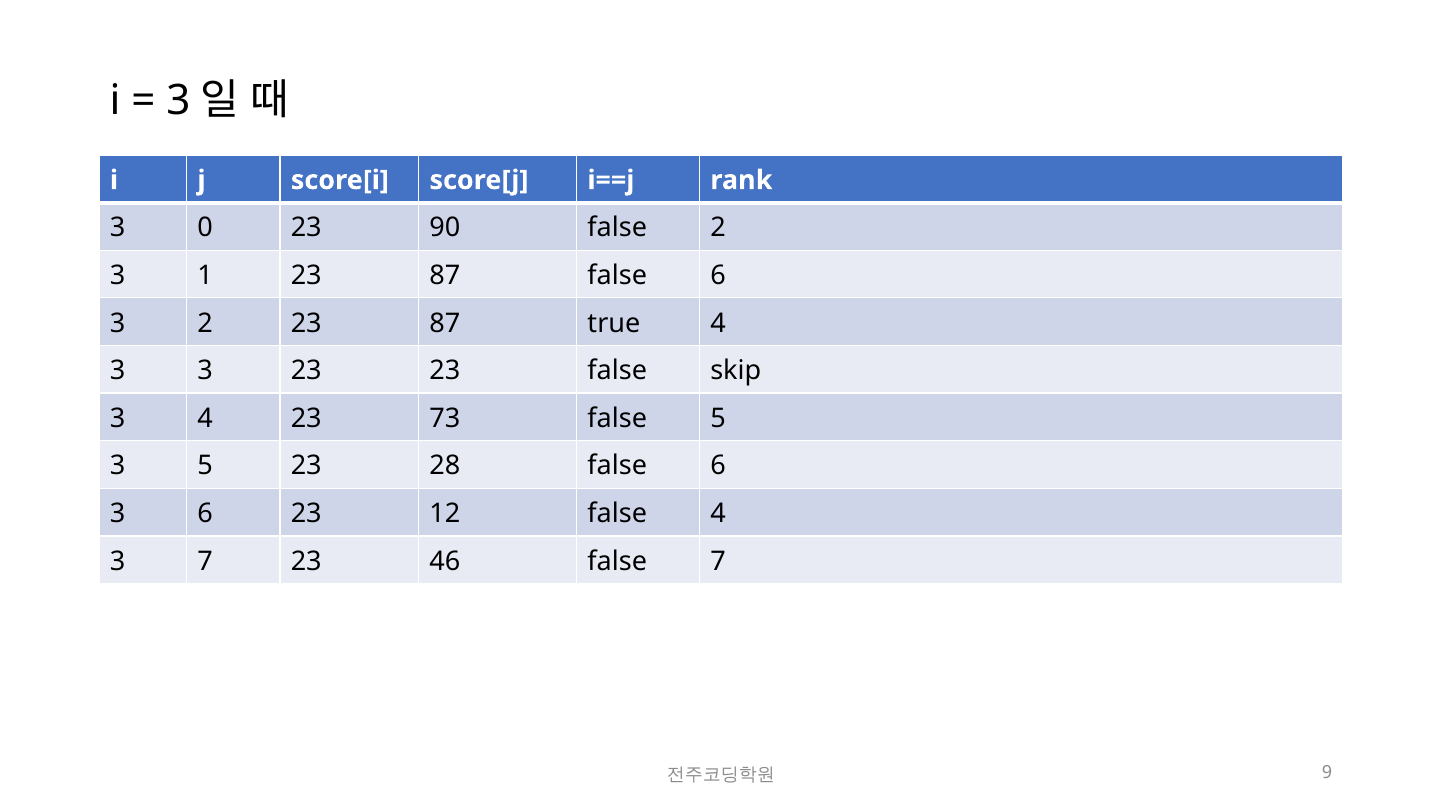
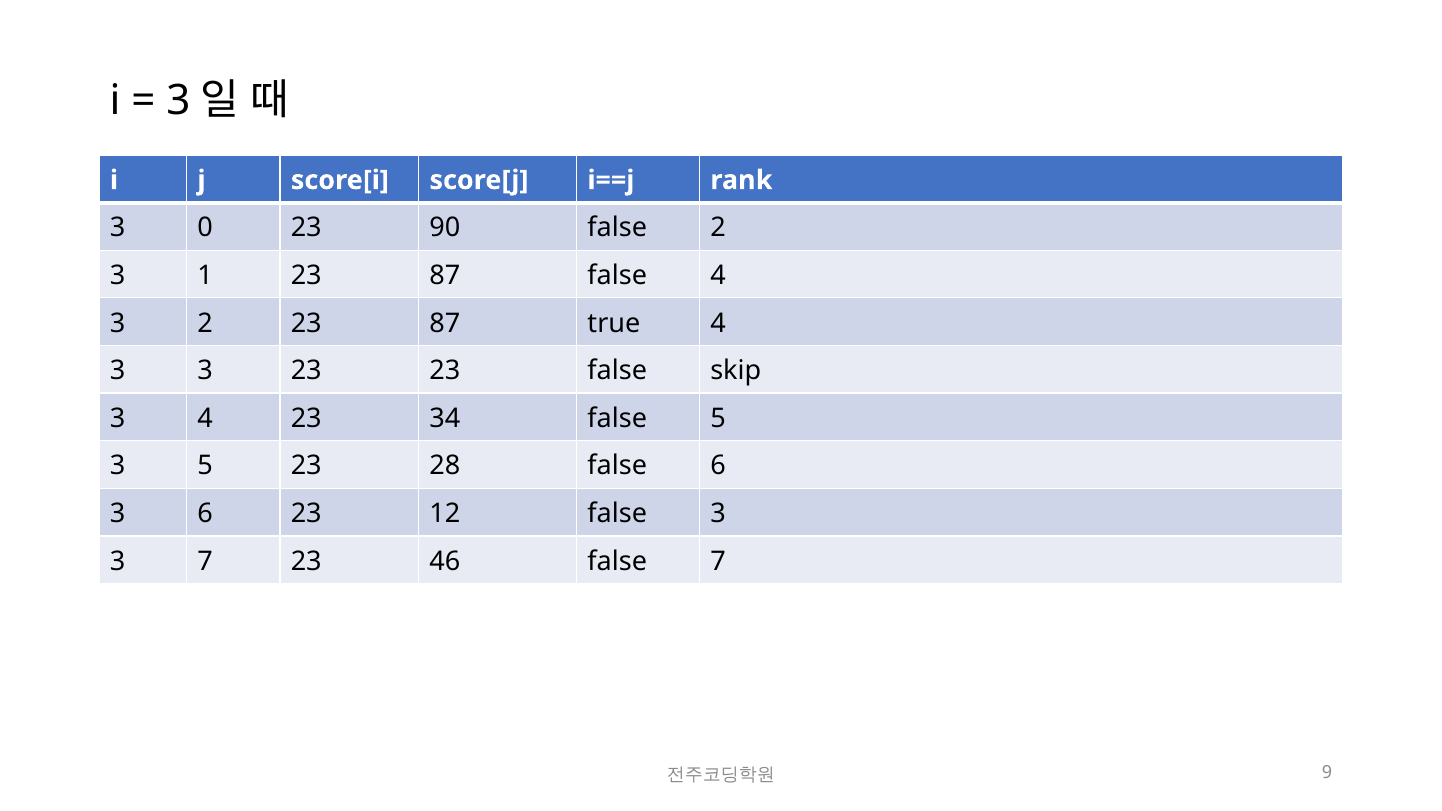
87 false 6: 6 -> 4
73: 73 -> 34
false 4: 4 -> 3
